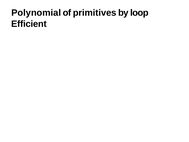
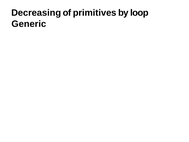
Polynomial: Polynomial -> Decreasing
Efficient: Efficient -> Generic
